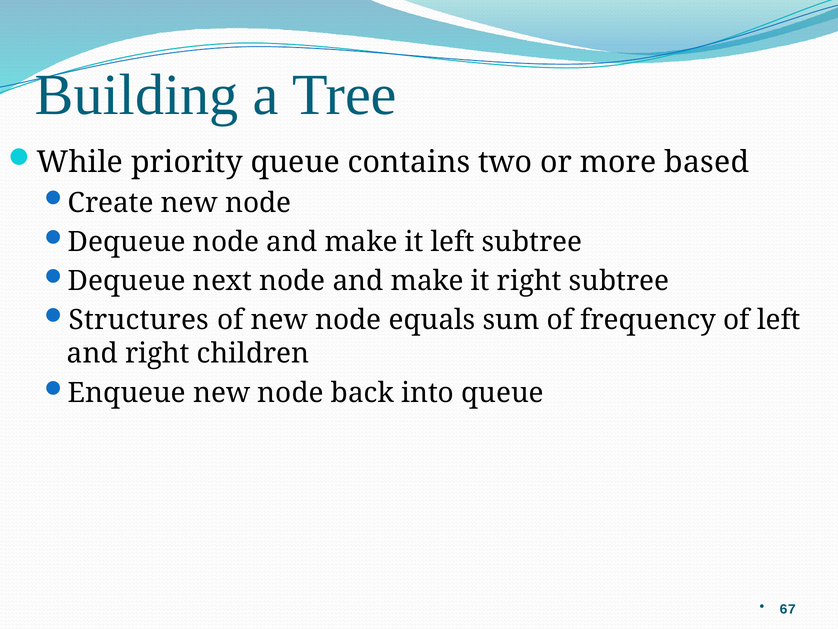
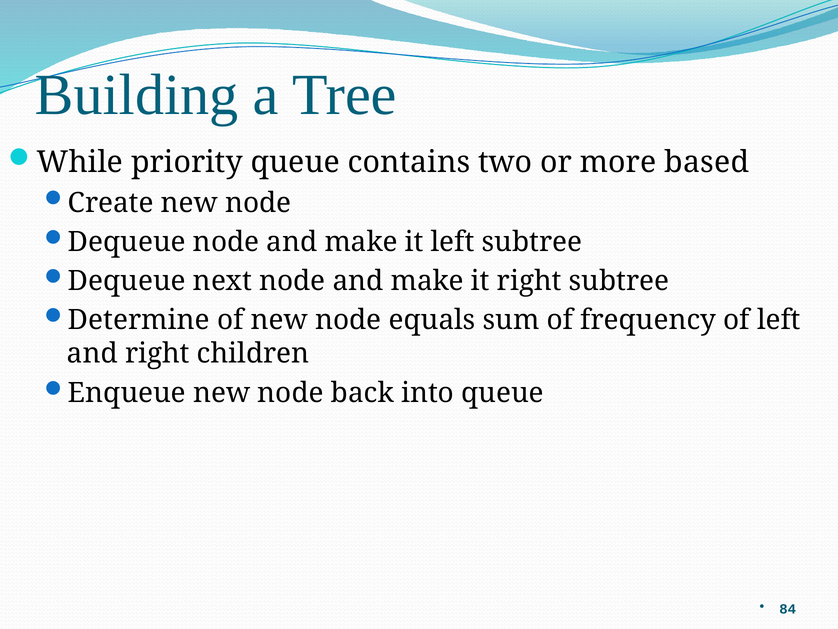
Structures: Structures -> Determine
67: 67 -> 84
